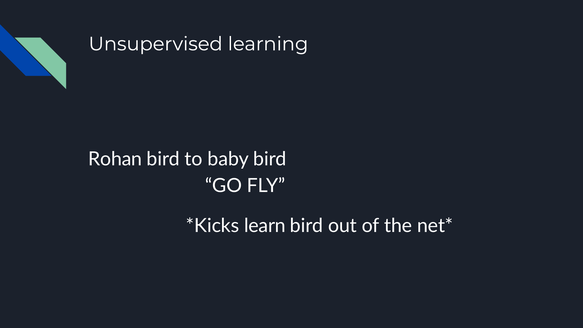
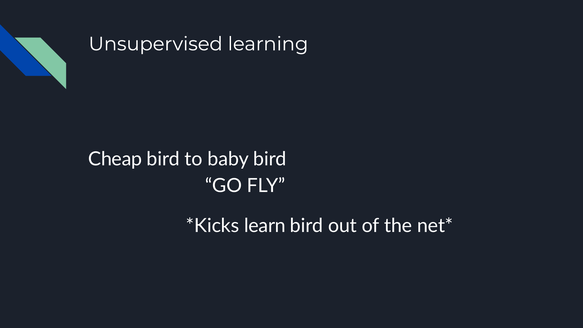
Rohan: Rohan -> Cheap
